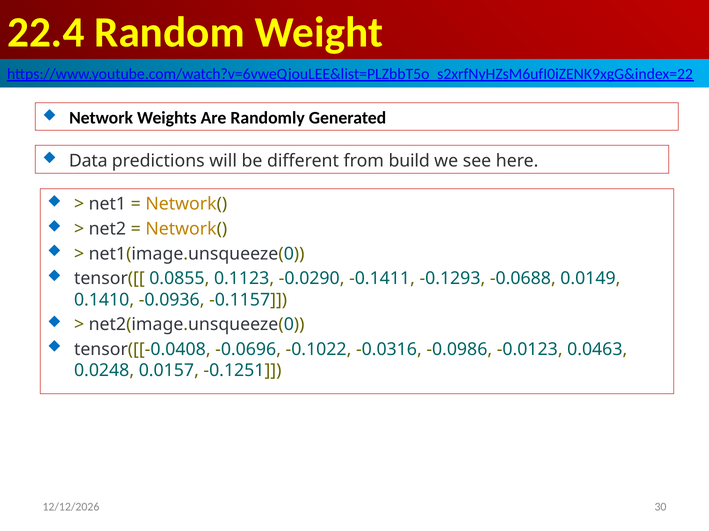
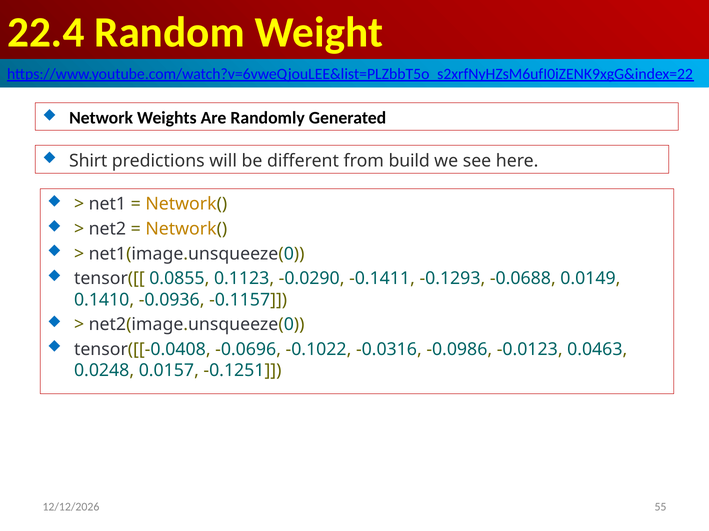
Data: Data -> Shirt
30: 30 -> 55
